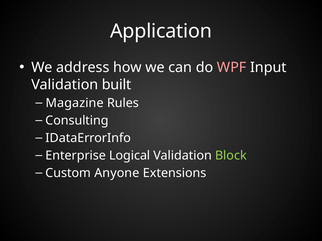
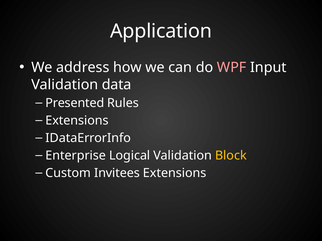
built: built -> data
Magazine: Magazine -> Presented
Consulting at (77, 121): Consulting -> Extensions
Block colour: light green -> yellow
Anyone: Anyone -> Invitees
